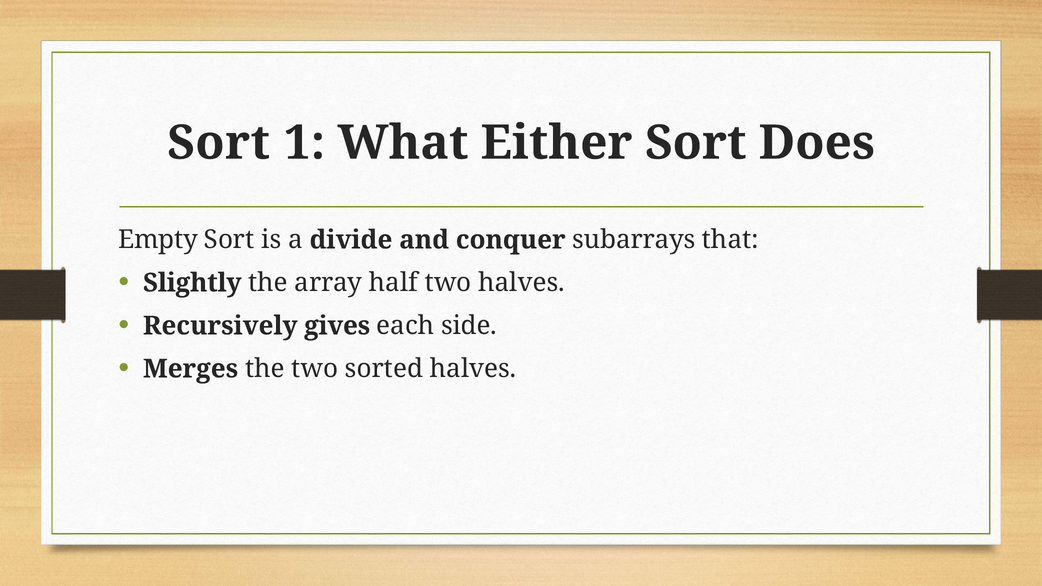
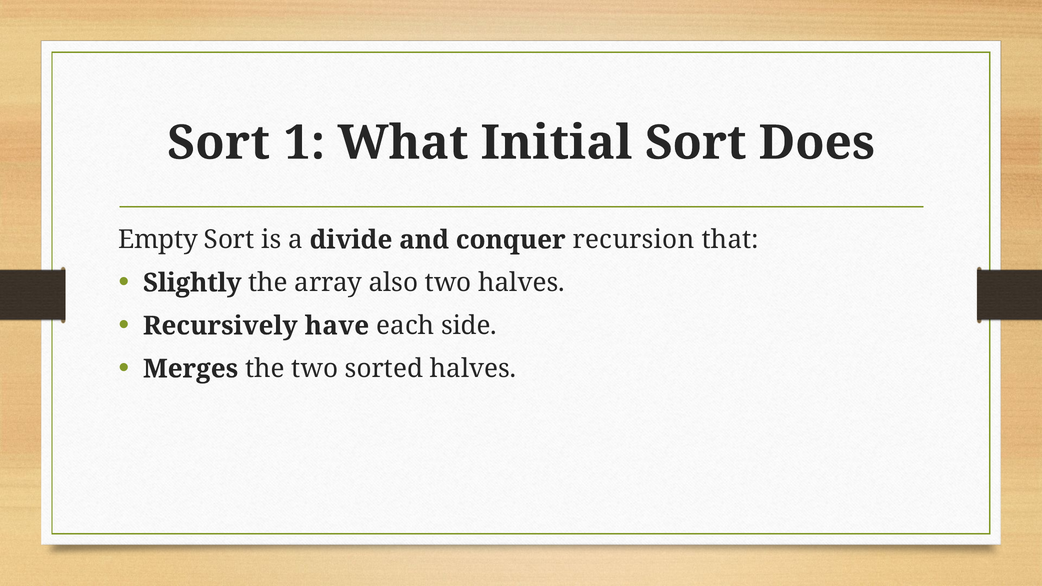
Either: Either -> Initial
subarrays: subarrays -> recursion
half: half -> also
gives: gives -> have
